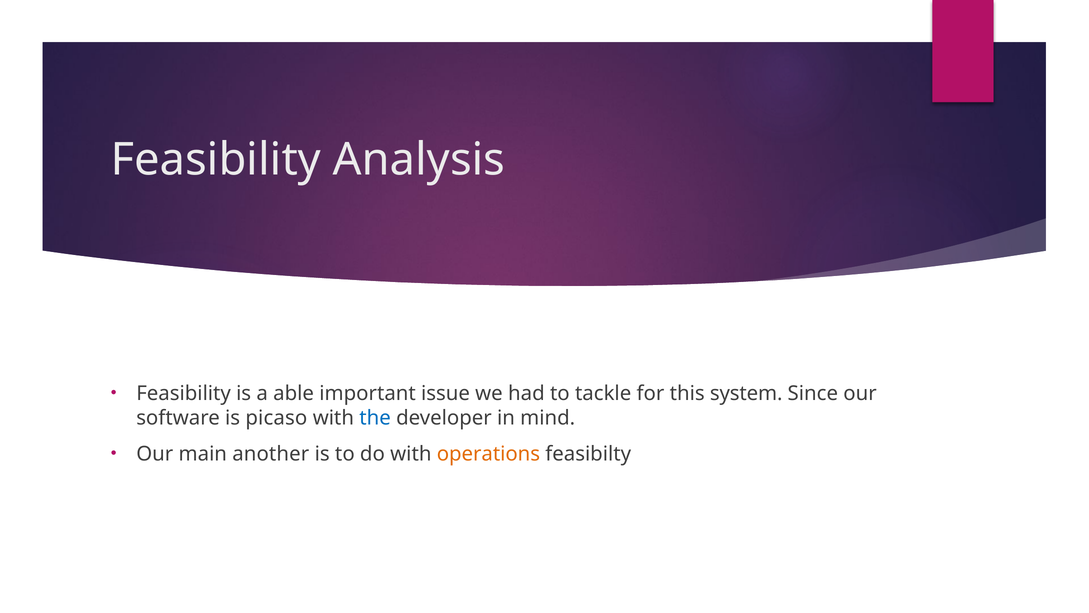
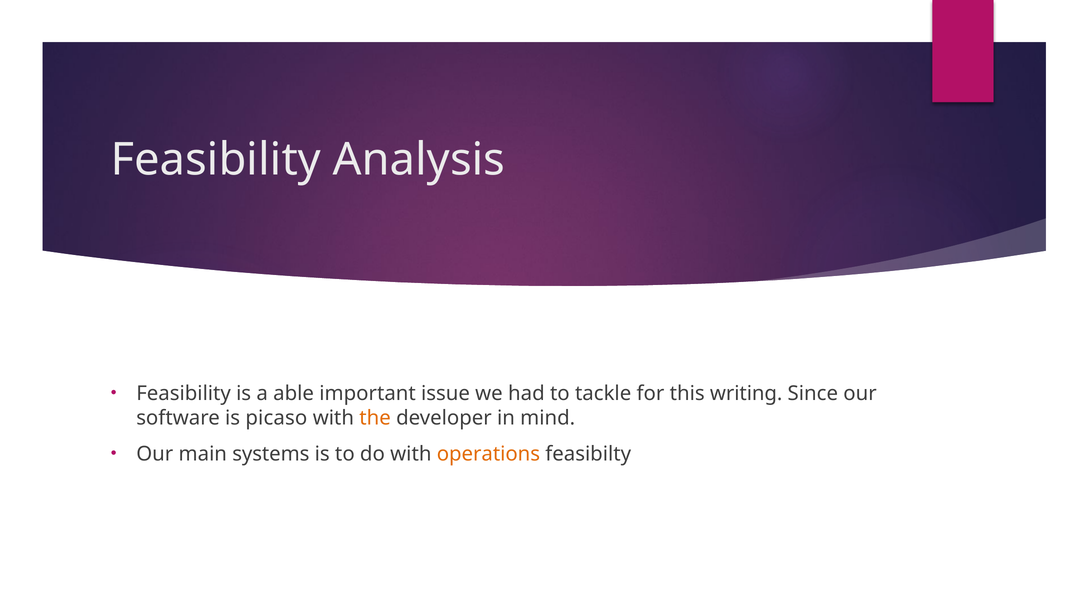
system: system -> writing
the colour: blue -> orange
another: another -> systems
